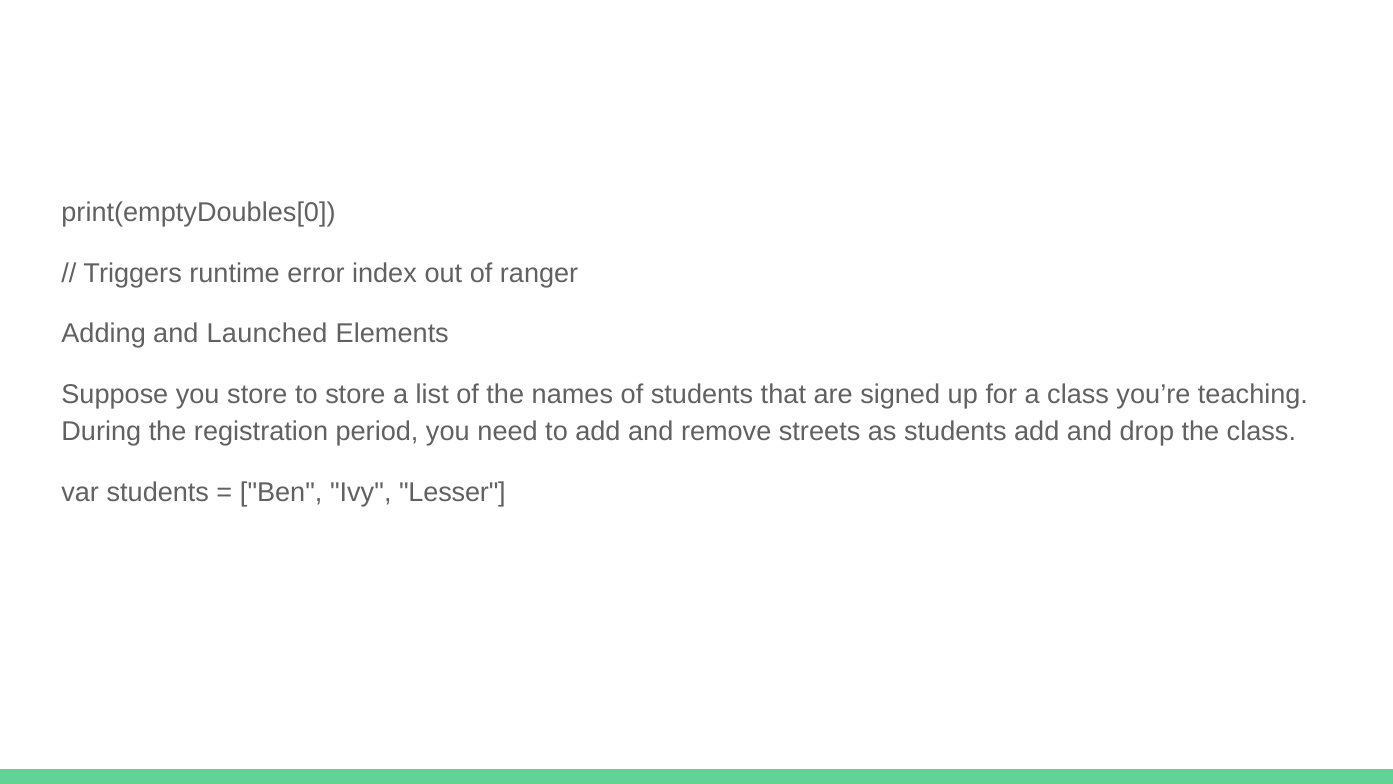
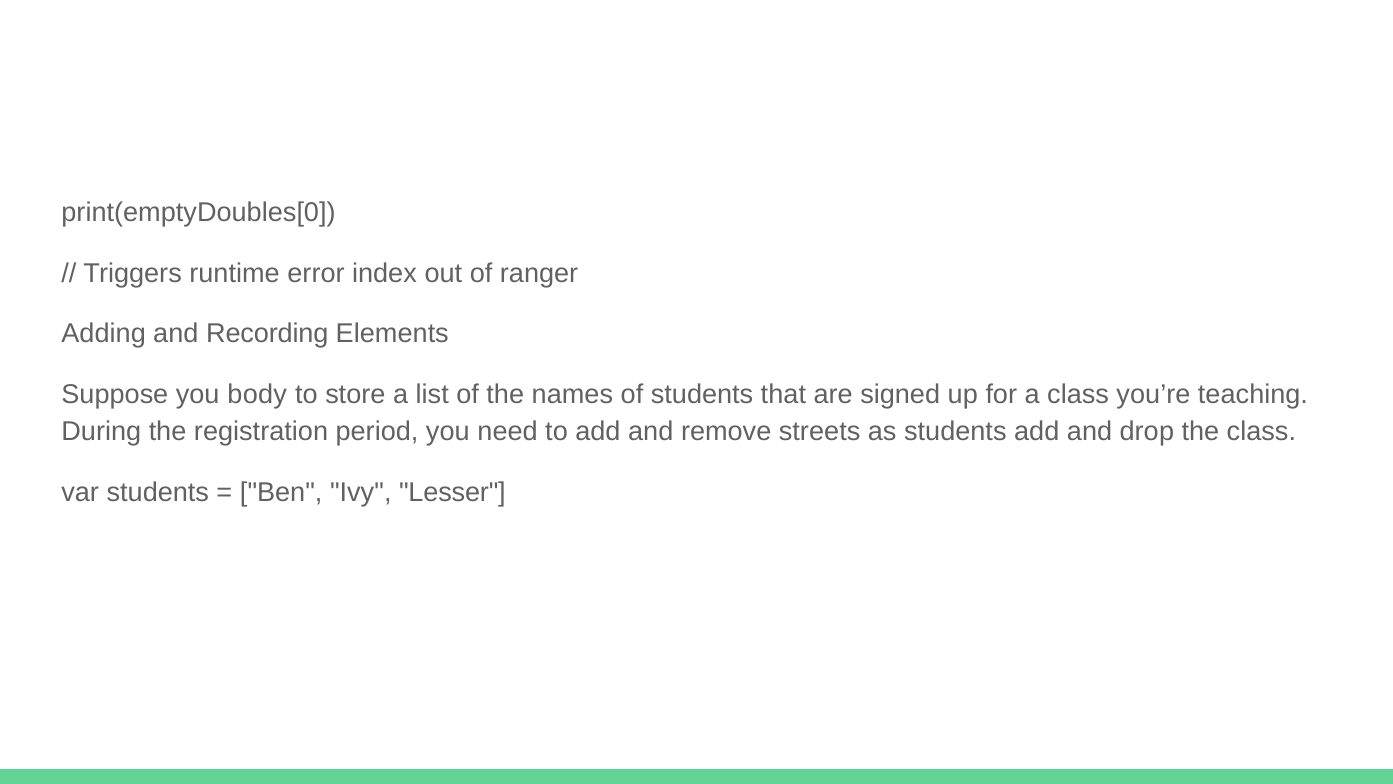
Launched: Launched -> Recording
you store: store -> body
